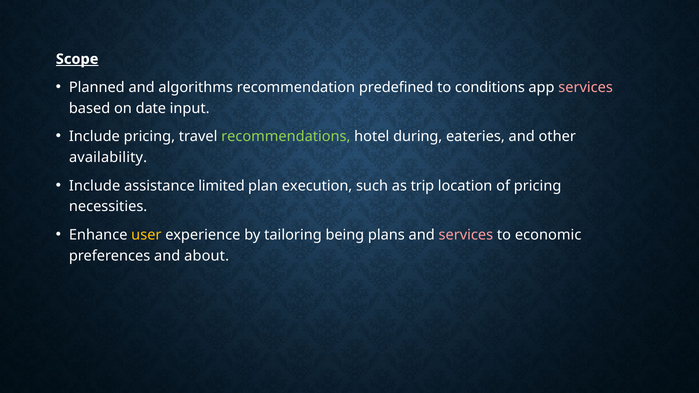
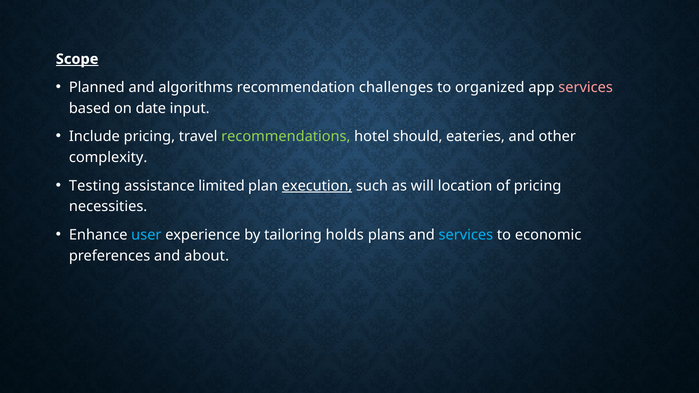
predefined: predefined -> challenges
conditions: conditions -> organized
during: during -> should
availability: availability -> complexity
Include at (95, 186): Include -> Testing
execution underline: none -> present
trip: trip -> will
user colour: yellow -> light blue
being: being -> holds
services at (466, 235) colour: pink -> light blue
